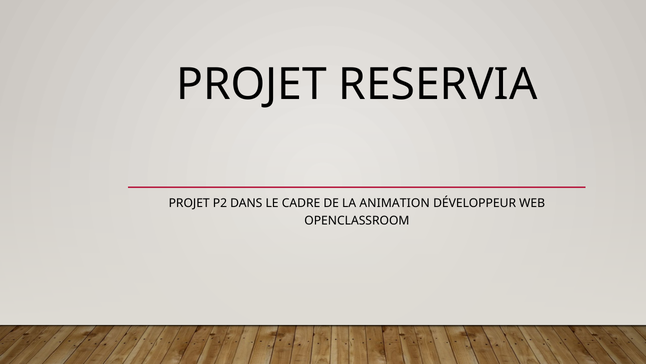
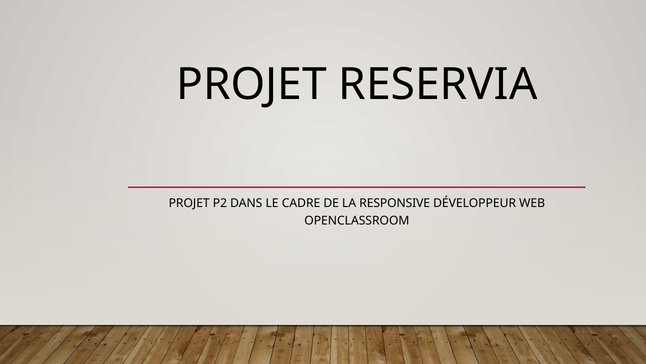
ANIMATION: ANIMATION -> RESPONSIVE
